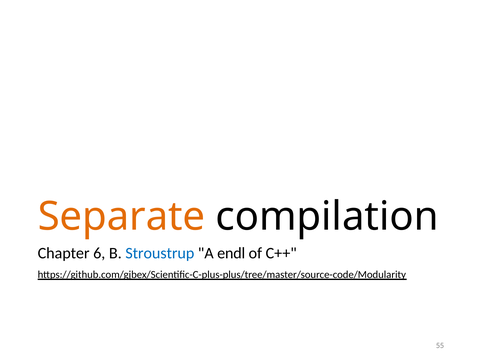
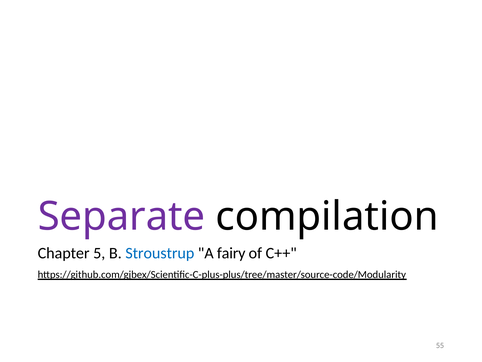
Separate colour: orange -> purple
6: 6 -> 5
endl: endl -> fairy
